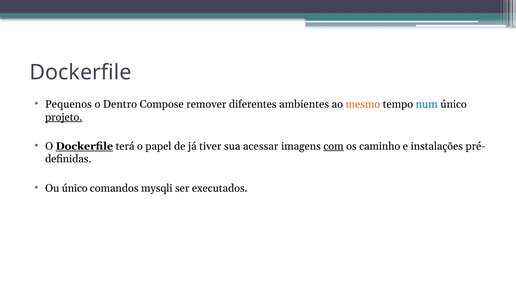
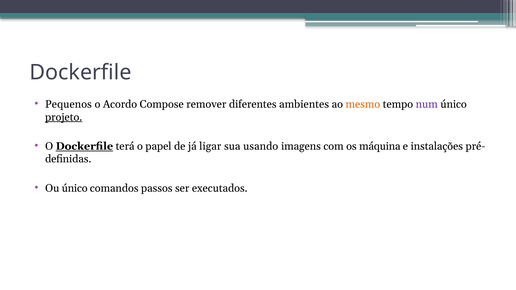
Dentro: Dentro -> Acordo
num colour: blue -> purple
tiver: tiver -> ligar
acessar: acessar -> usando
com underline: present -> none
caminho: caminho -> máquina
mysqli: mysqli -> passos
